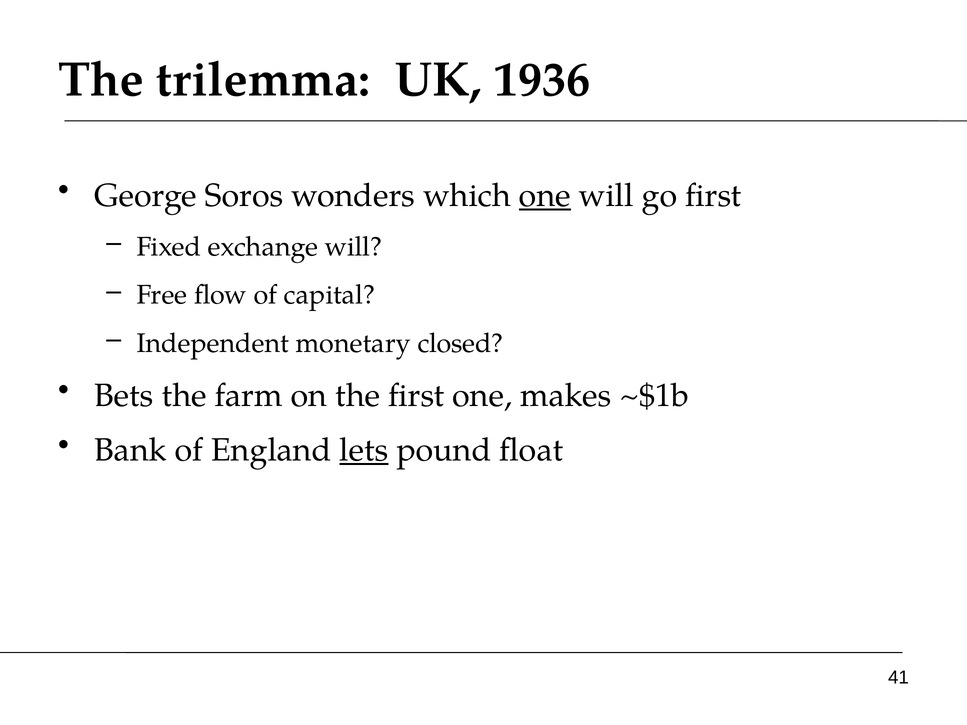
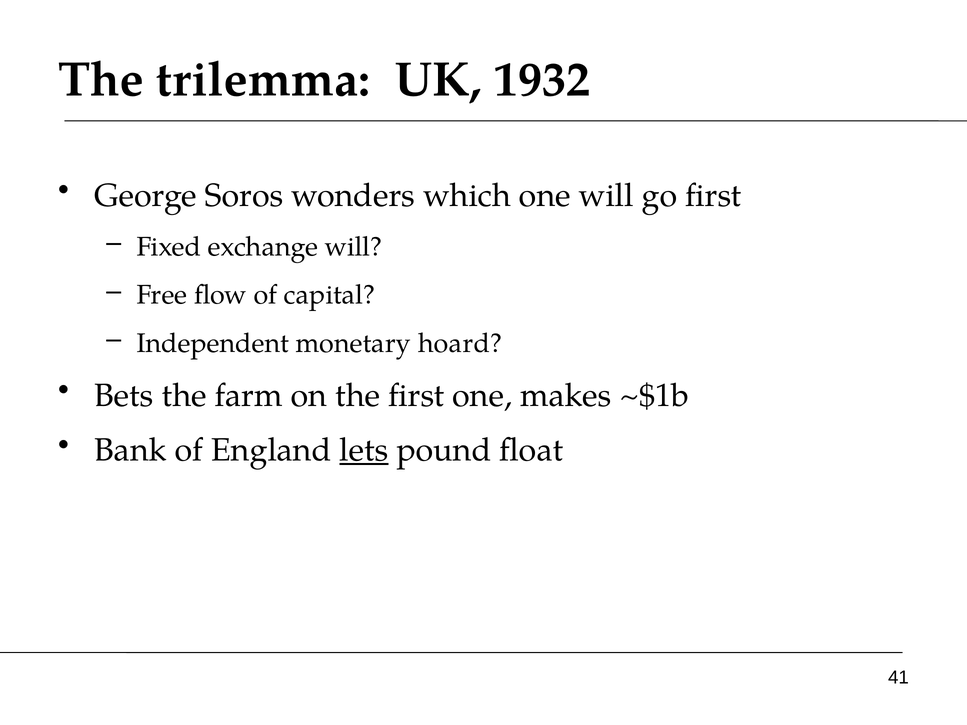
1936: 1936 -> 1932
one at (545, 196) underline: present -> none
closed: closed -> hoard
